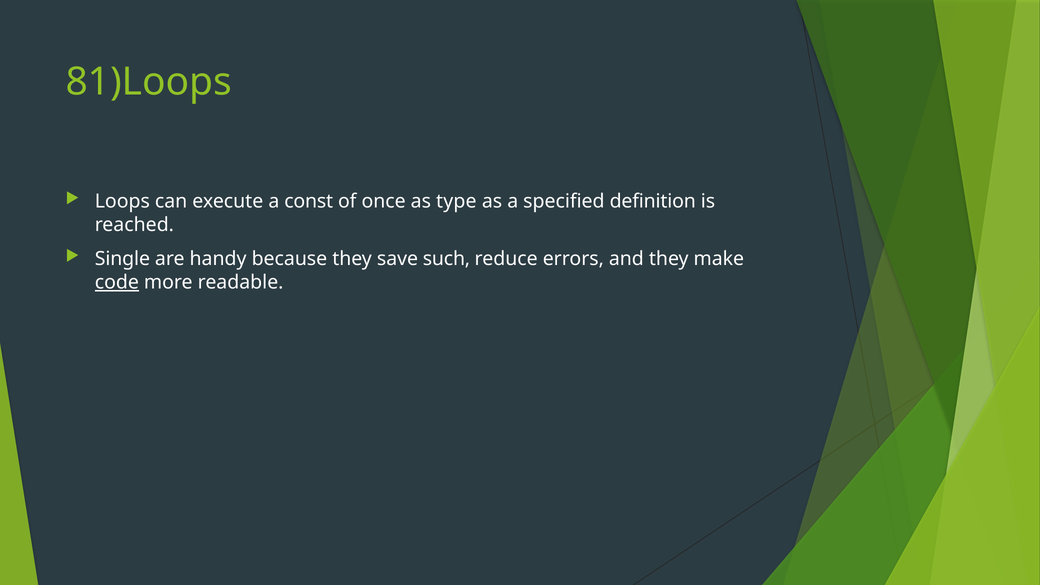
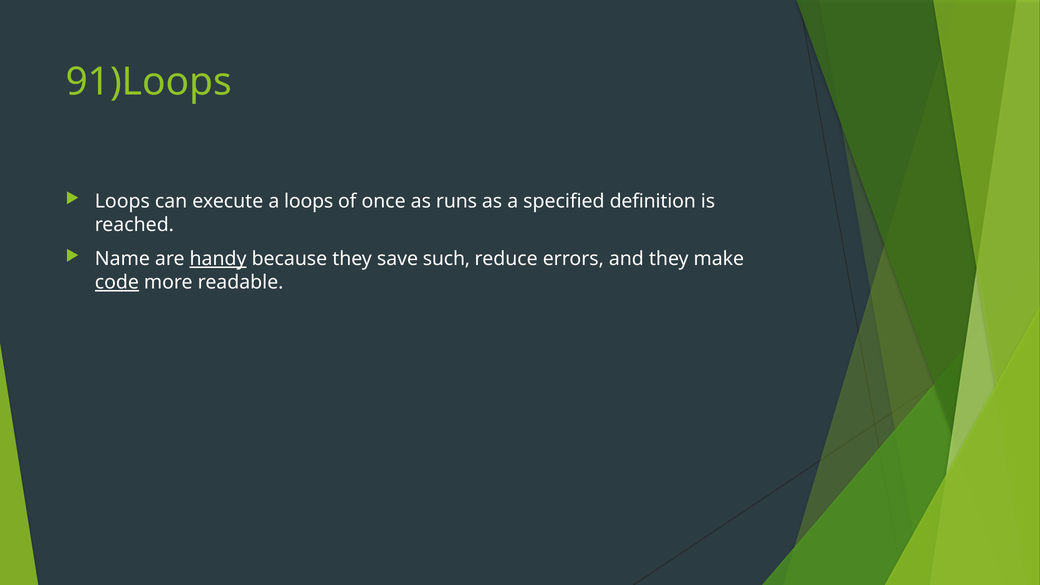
81)Loops: 81)Loops -> 91)Loops
a const: const -> loops
type: type -> runs
Single: Single -> Name
handy underline: none -> present
